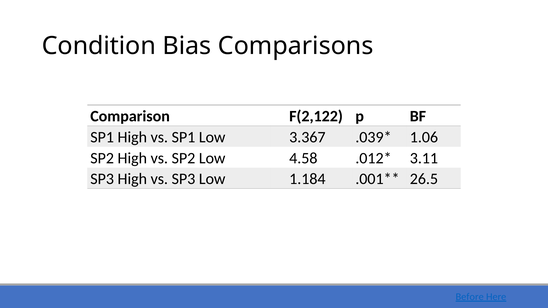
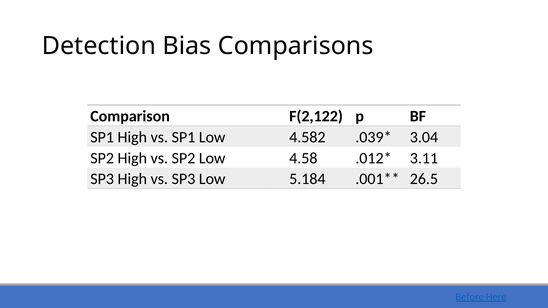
Condition: Condition -> Detection
3.367: 3.367 -> 4.582
1.06: 1.06 -> 3.04
1.184: 1.184 -> 5.184
